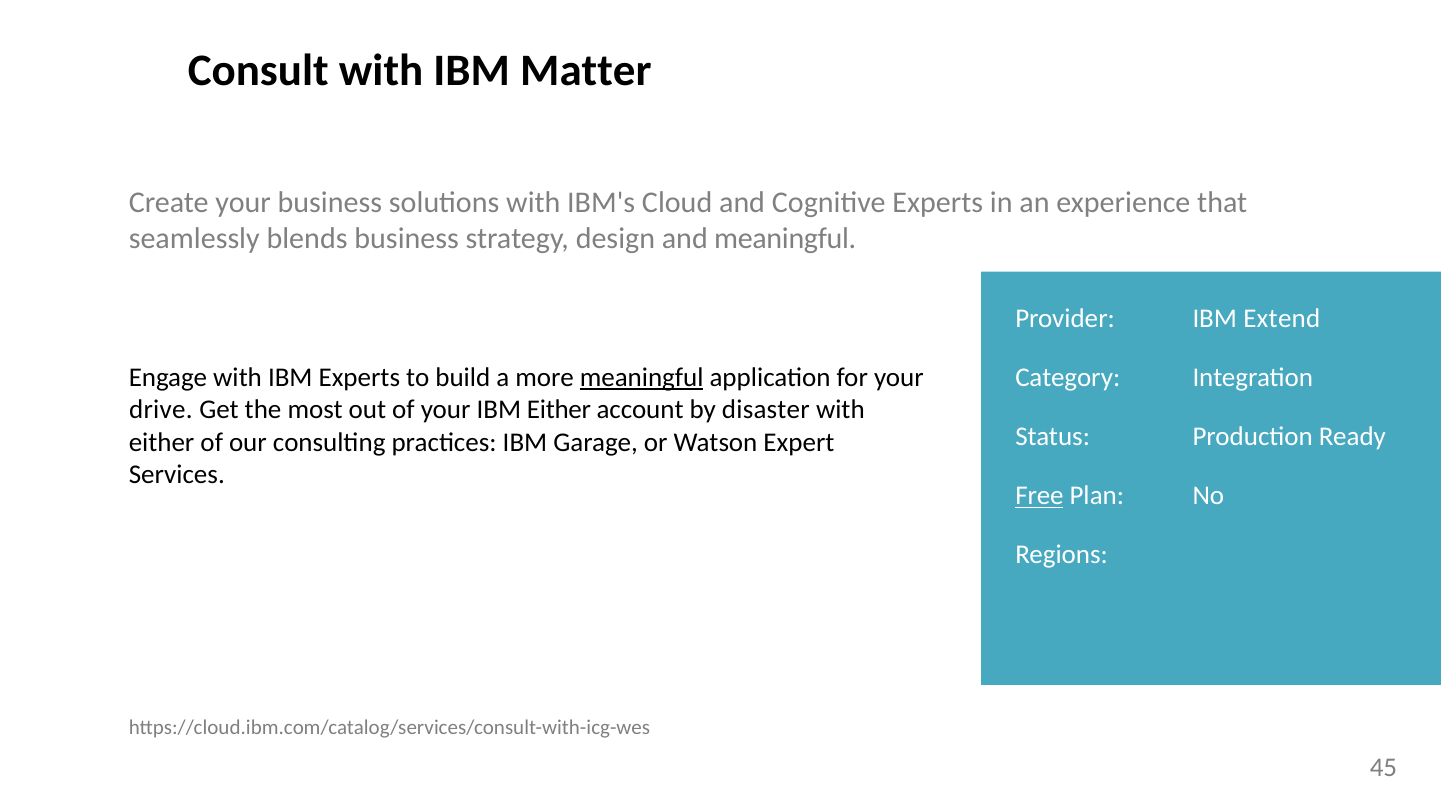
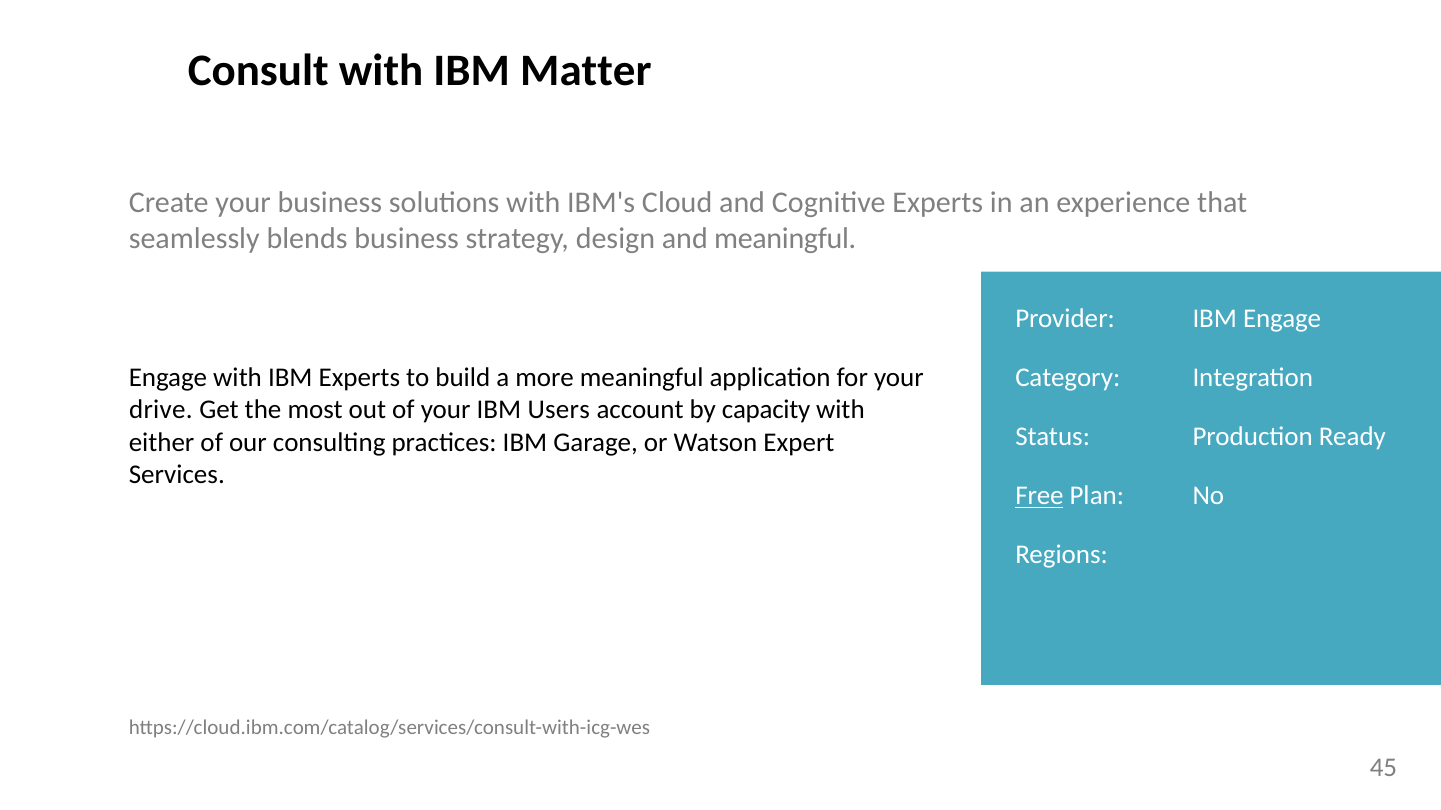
IBM Extend: Extend -> Engage
meaningful at (642, 378) underline: present -> none
IBM Either: Either -> Users
disaster: disaster -> capacity
